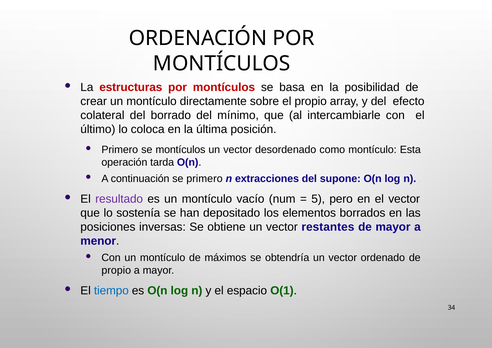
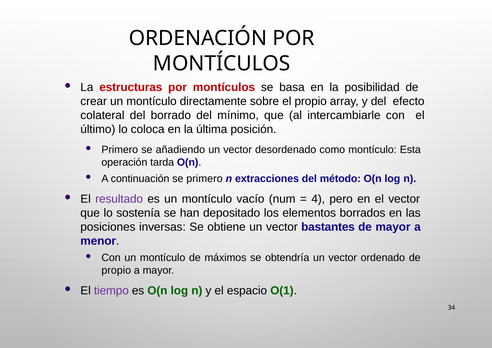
se montículos: montículos -> añadiendo
supone: supone -> método
5: 5 -> 4
restantes: restantes -> bastantes
tiempo colour: blue -> purple
